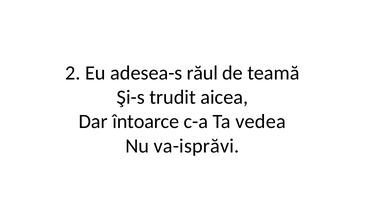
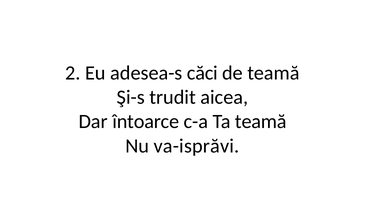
răul: răul -> căci
Ta vedea: vedea -> teamă
